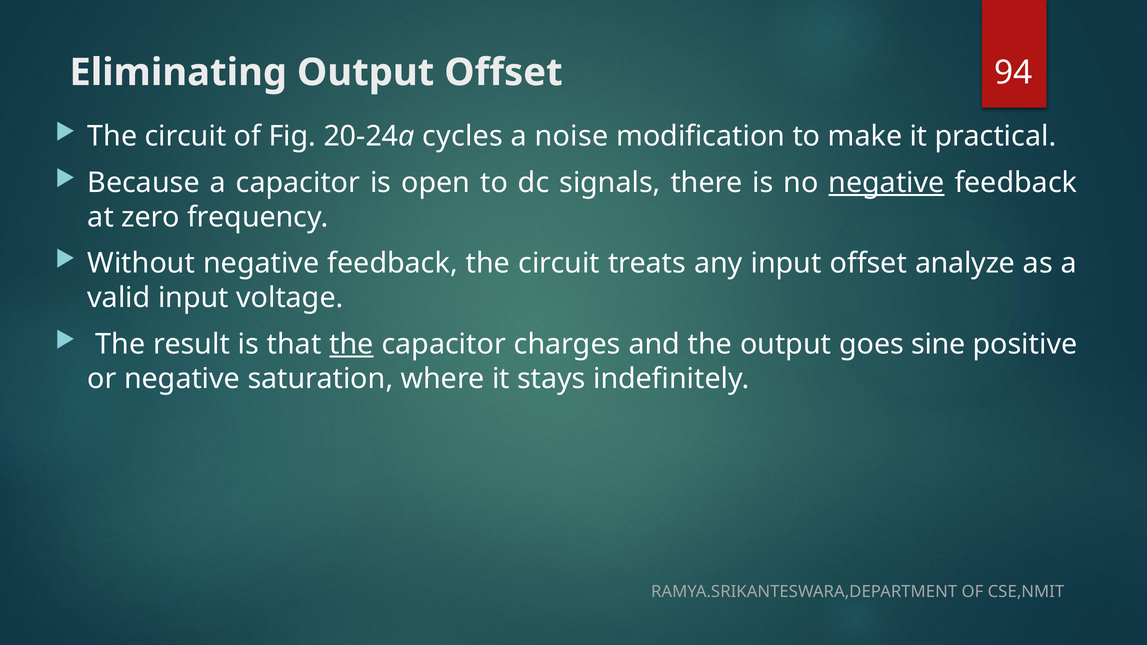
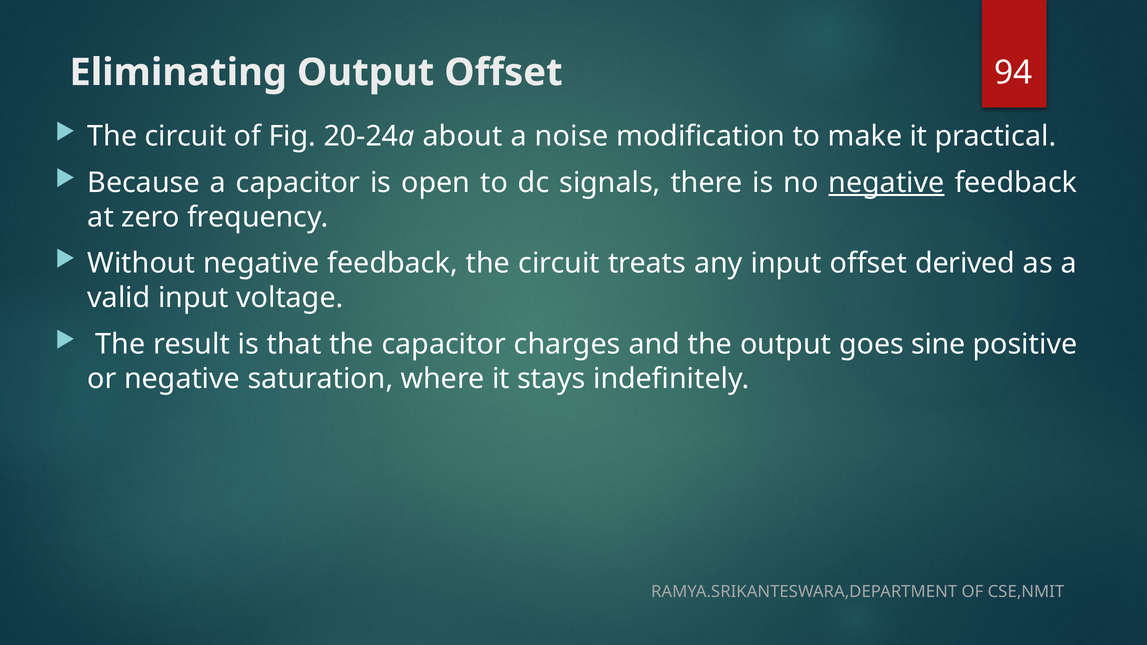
cycles: cycles -> about
analyze: analyze -> derived
the at (351, 344) underline: present -> none
